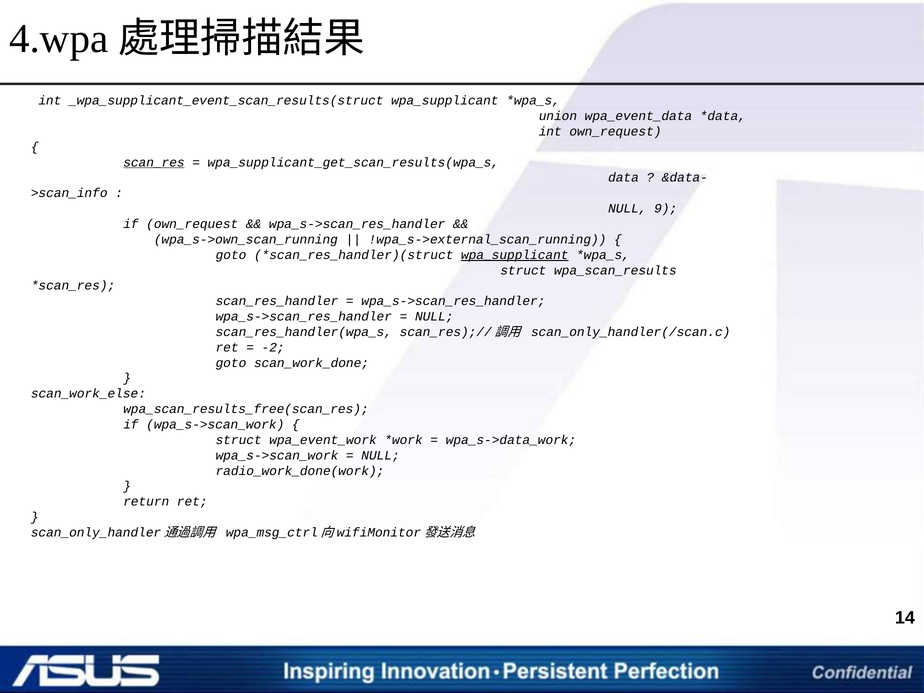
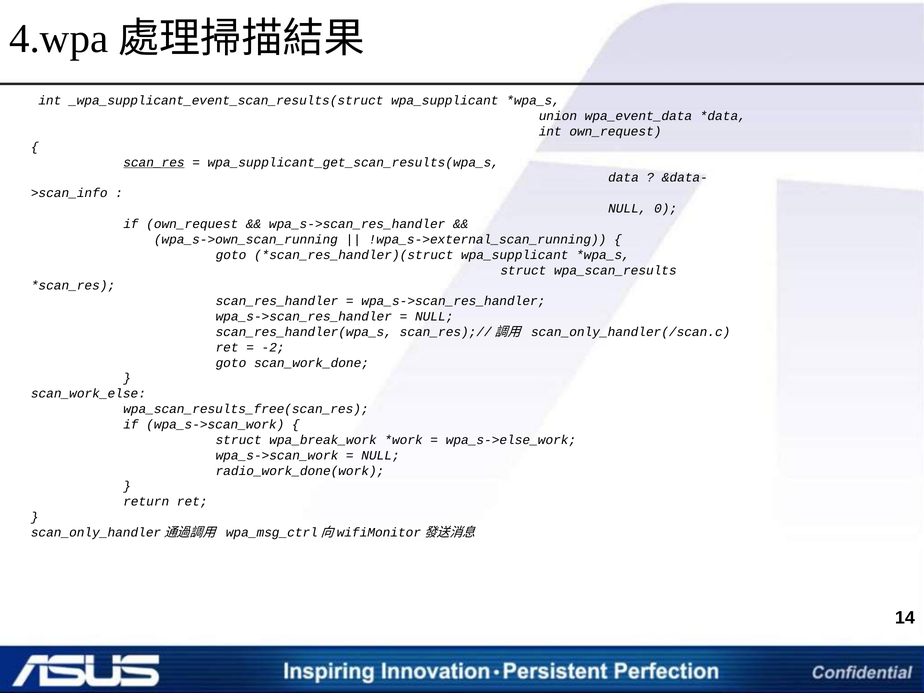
9: 9 -> 0
wpa_supplicant at (515, 255) underline: present -> none
wpa_event_work: wpa_event_work -> wpa_break_work
wpa_s->data_work: wpa_s->data_work -> wpa_s->else_work
